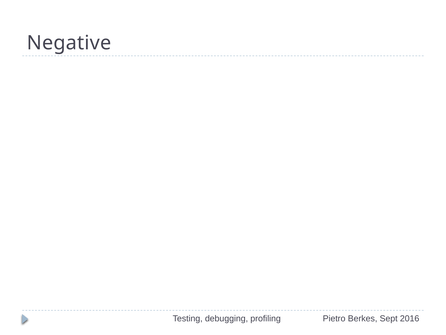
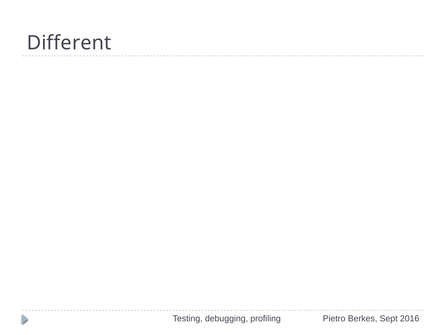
Negative: Negative -> Different
